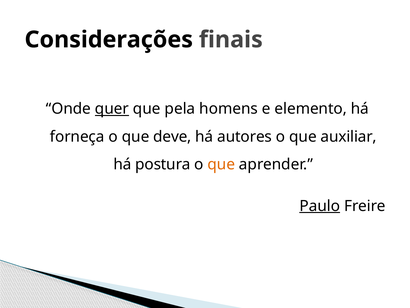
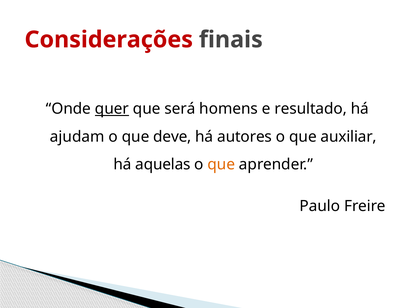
Considerações colour: black -> red
pela: pela -> será
elemento: elemento -> resultado
forneça: forneça -> ajudam
postura: postura -> aquelas
Paulo underline: present -> none
